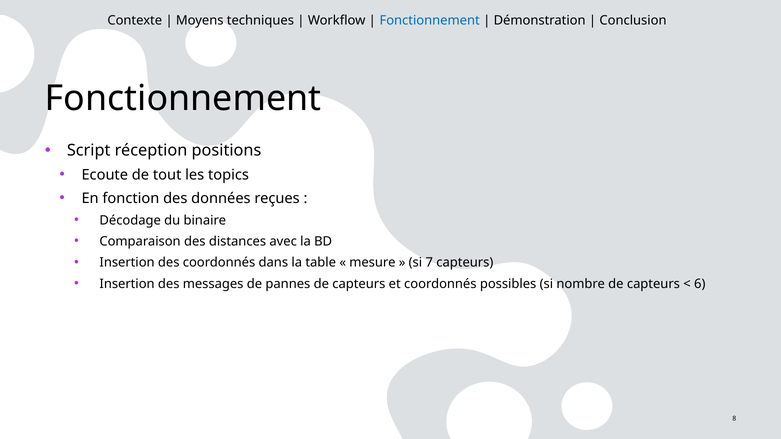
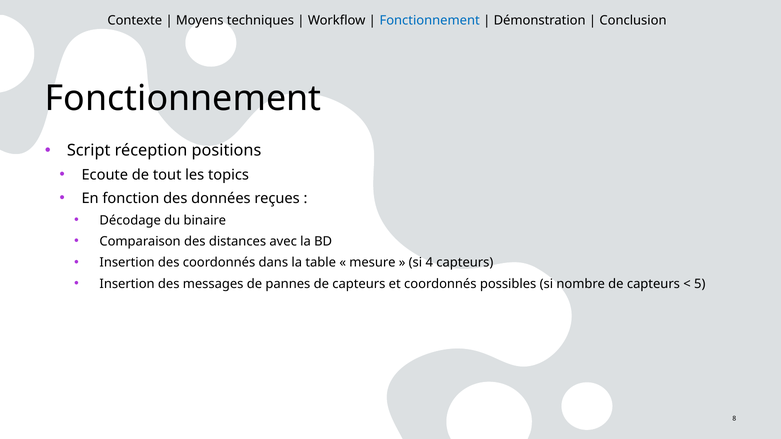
7: 7 -> 4
6: 6 -> 5
